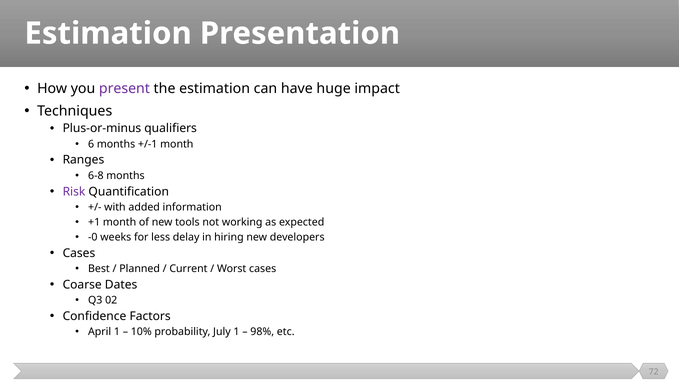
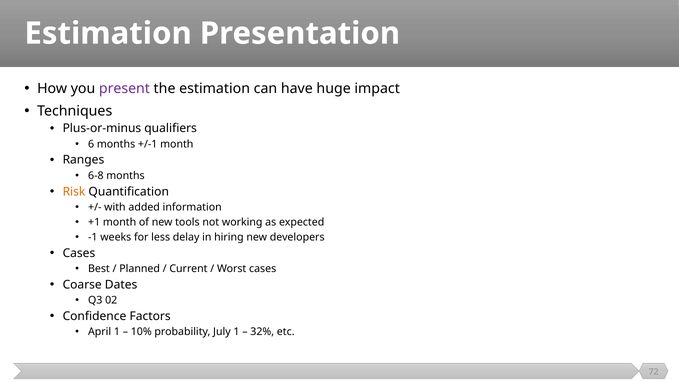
Risk colour: purple -> orange
-0: -0 -> -1
98%: 98% -> 32%
